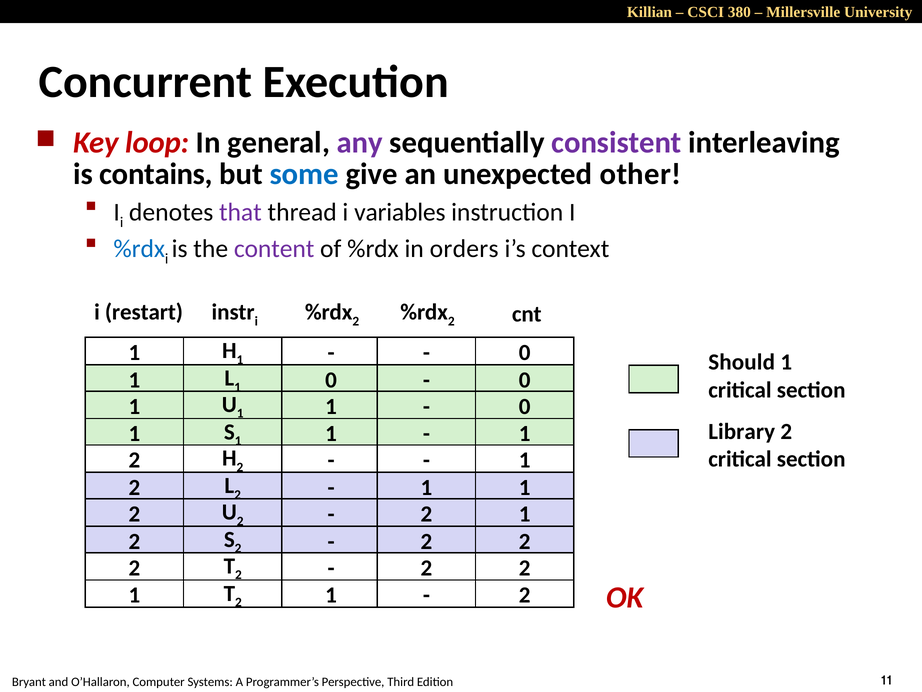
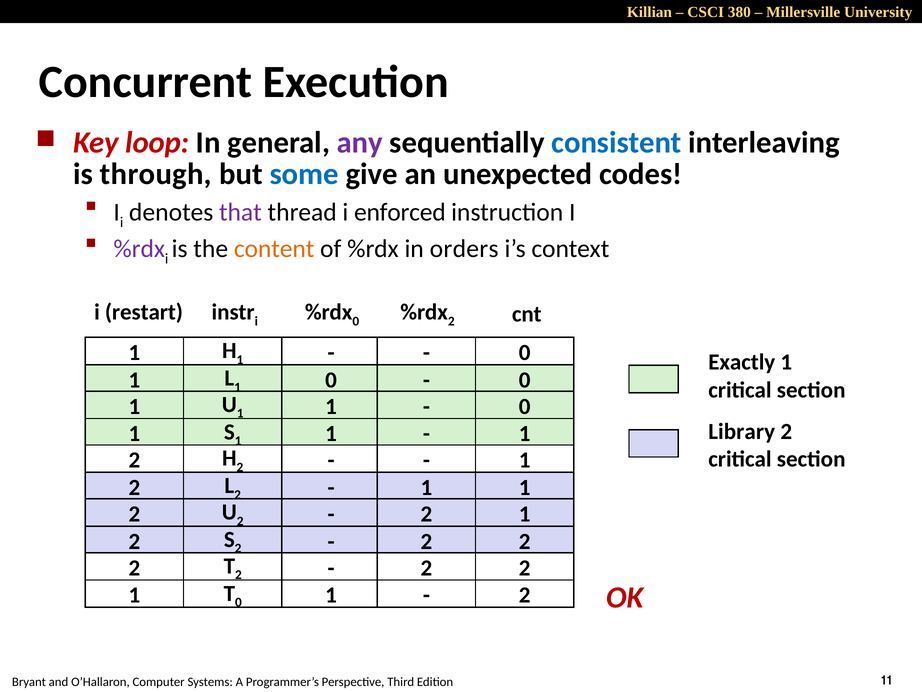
consistent colour: purple -> blue
contains: contains -> through
other: other -> codes
variables: variables -> enforced
%rdx at (139, 249) colour: blue -> purple
content colour: purple -> orange
2 at (356, 321): 2 -> 0
Should: Should -> Exactly
2 at (238, 602): 2 -> 0
